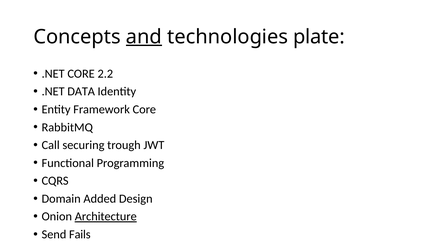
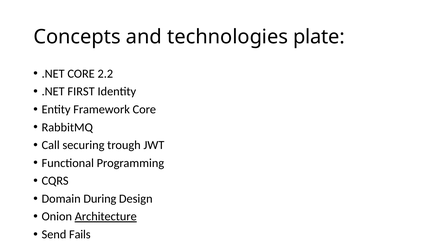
and underline: present -> none
DATA: DATA -> FIRST
Added: Added -> During
